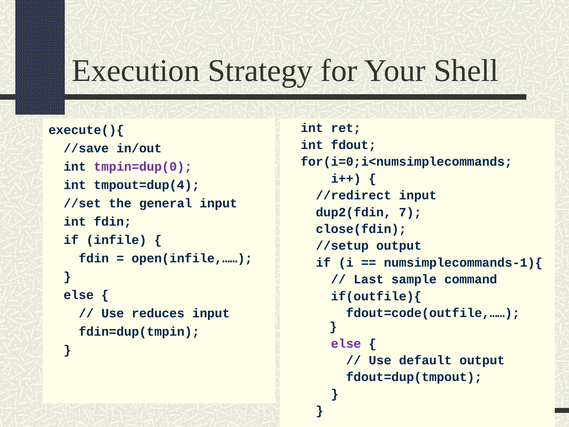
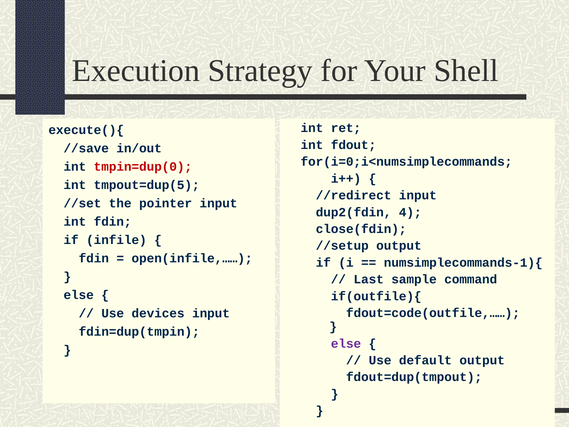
tmpin=dup(0 colour: purple -> red
tmpout=dup(4: tmpout=dup(4 -> tmpout=dup(5
general: general -> pointer
7: 7 -> 4
reduces: reduces -> devices
